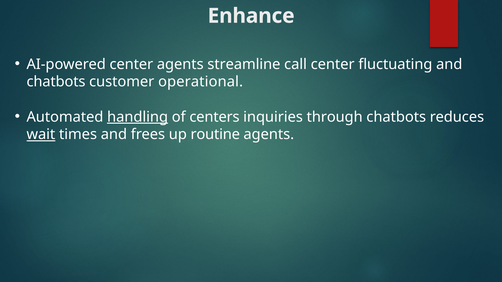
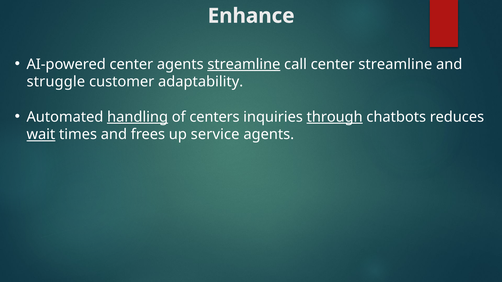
streamline at (244, 64) underline: none -> present
center fluctuating: fluctuating -> streamline
chatbots at (56, 82): chatbots -> struggle
operational: operational -> adaptability
through underline: none -> present
routine: routine -> service
